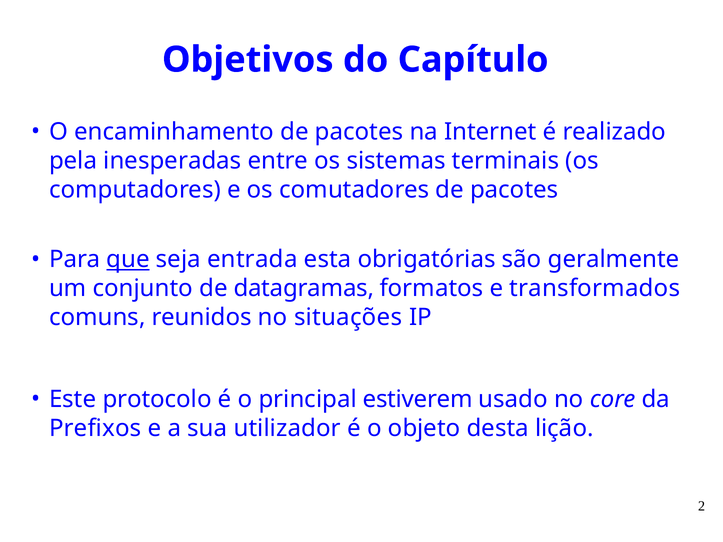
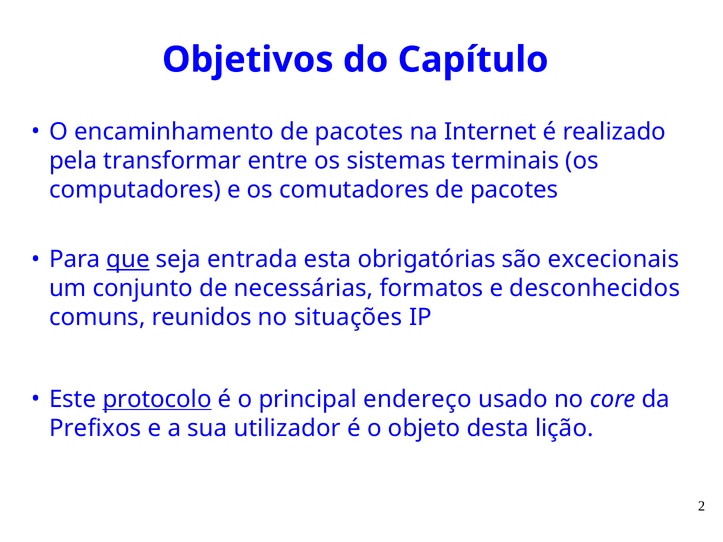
inesperadas: inesperadas -> transformar
geralmente: geralmente -> excecionais
datagramas: datagramas -> necessárias
transformados: transformados -> desconhecidos
protocolo underline: none -> present
estiverem: estiverem -> endereço
